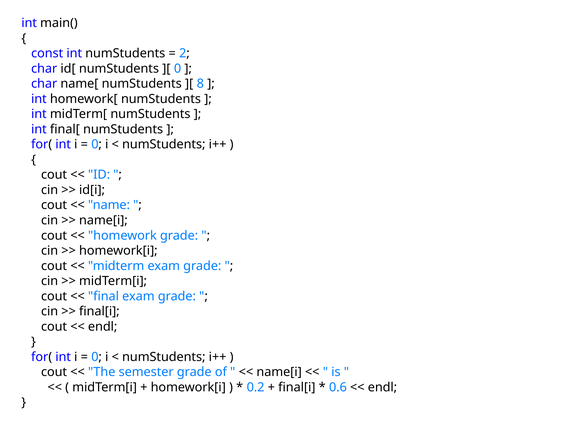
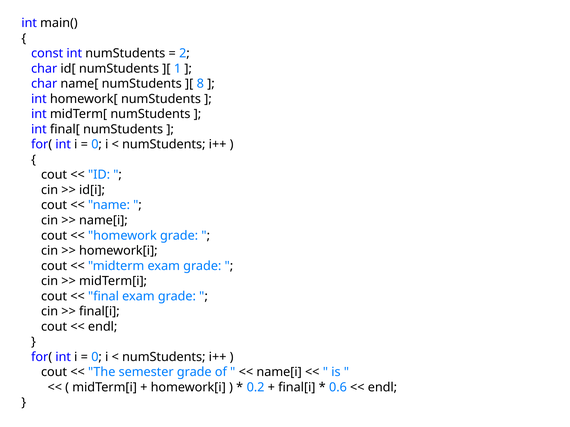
0 at (178, 69): 0 -> 1
